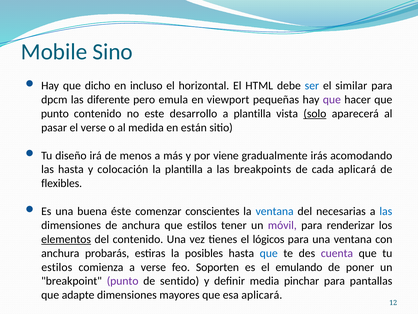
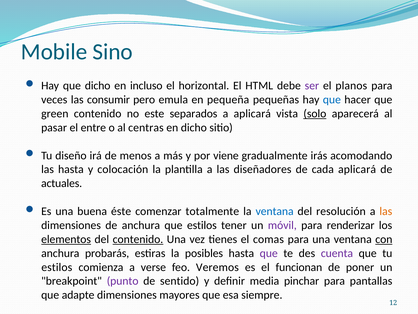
ser colour: blue -> purple
similar: similar -> planos
dpcm: dpcm -> veces
diferente: diferente -> consumir
viewport: viewport -> pequeña
que at (332, 99) colour: purple -> blue
punto at (55, 113): punto -> green
desarrollo: desarrollo -> separados
a plantilla: plantilla -> aplicará
el verse: verse -> entre
medida: medida -> centras
en están: están -> dicho
breakpoints: breakpoints -> diseñadores
flexibles: flexibles -> actuales
conscientes: conscientes -> totalmente
necesarias: necesarias -> resolución
las at (386, 211) colour: blue -> orange
contenido at (138, 239) underline: none -> present
lógicos: lógicos -> comas
con underline: none -> present
que at (269, 253) colour: blue -> purple
Soporten: Soporten -> Veremos
emulando: emulando -> funcionan
esa aplicará: aplicará -> siempre
